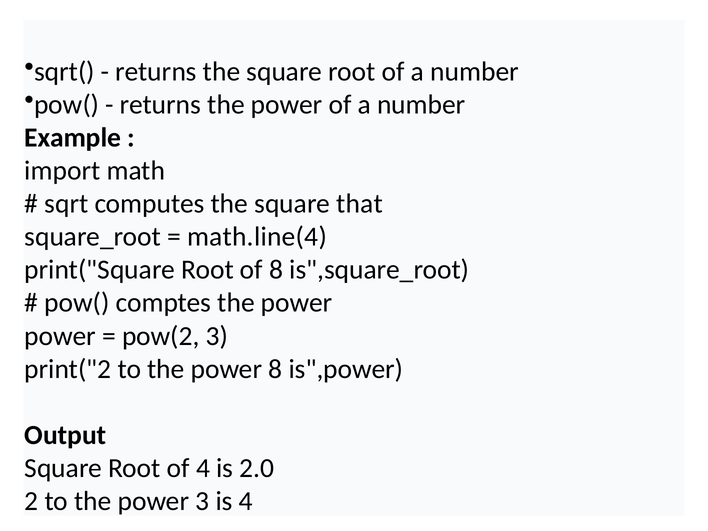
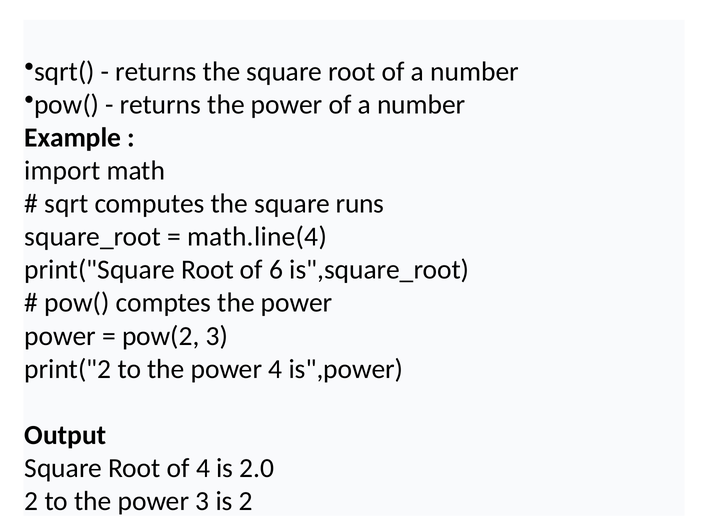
that: that -> runs
of 8: 8 -> 6
power 8: 8 -> 4
is 4: 4 -> 2
